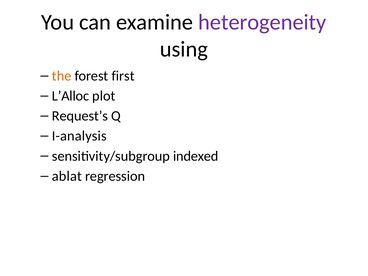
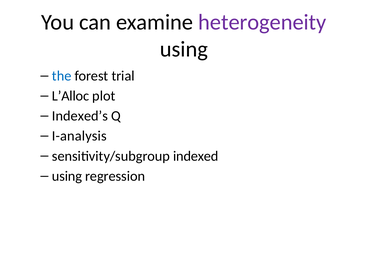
the colour: orange -> blue
first: first -> trial
Request’s: Request’s -> Indexed’s
ablat at (67, 176): ablat -> using
